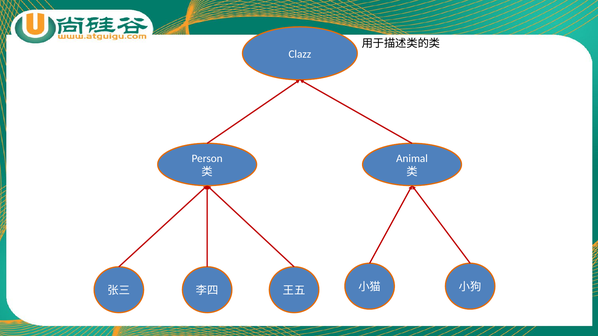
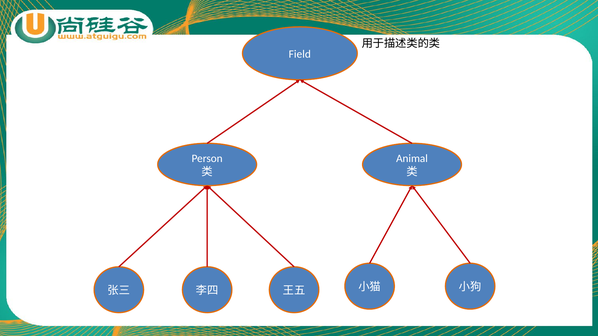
Clazz: Clazz -> Field
